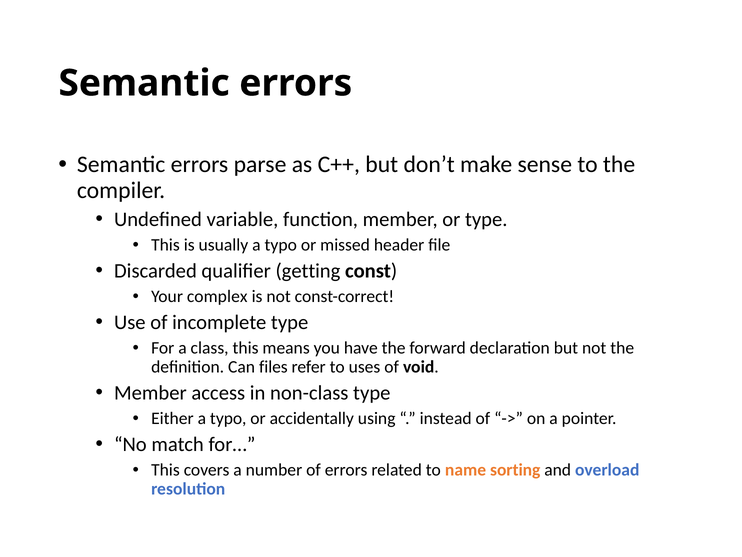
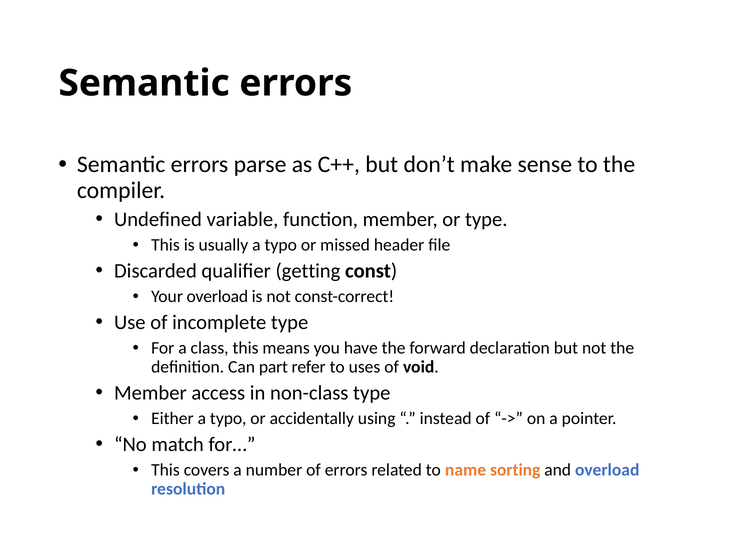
Your complex: complex -> overload
files: files -> part
